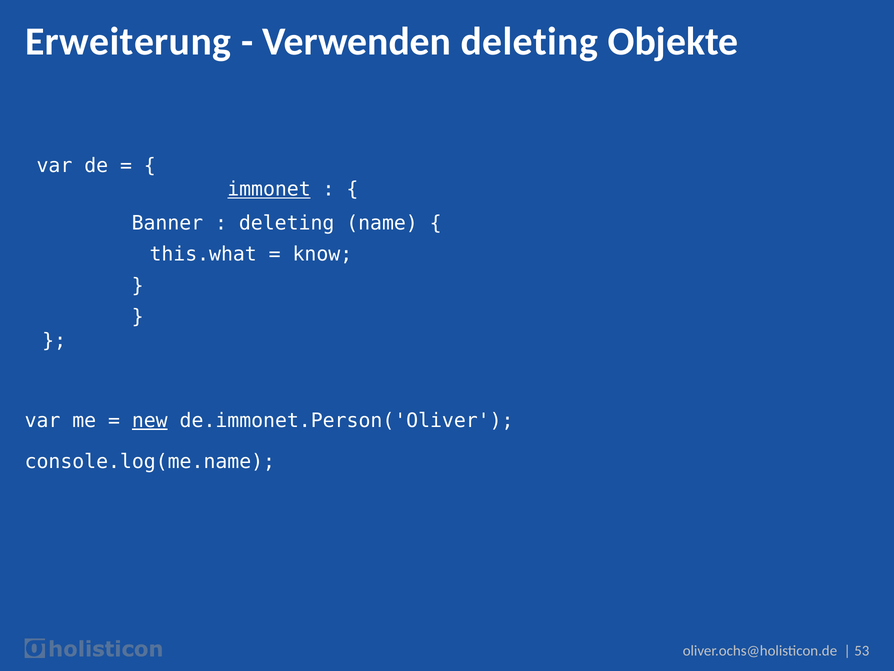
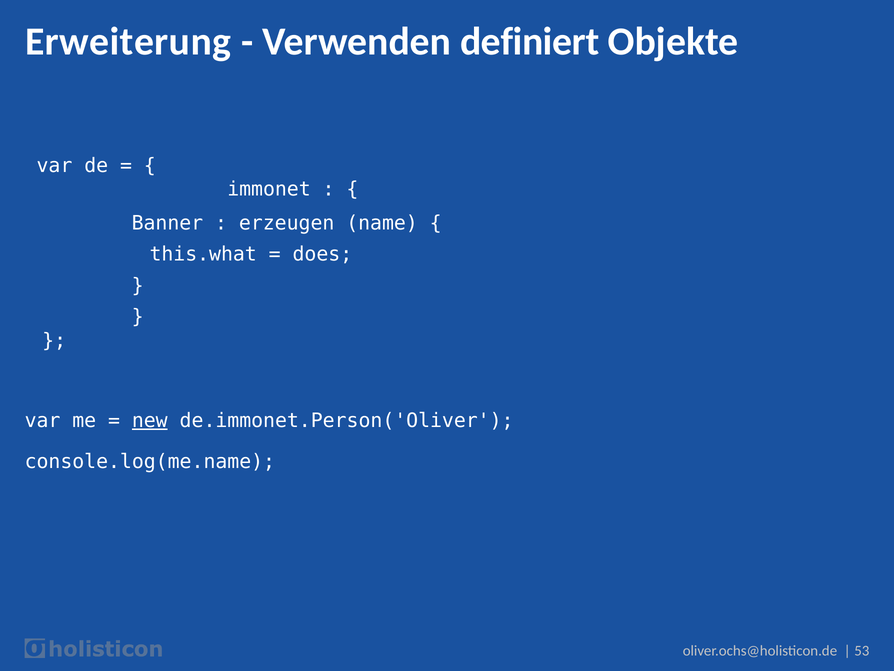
Verwenden deleting: deleting -> definiert
immonet underline: present -> none
deleting at (287, 223): deleting -> erzeugen
know: know -> does
